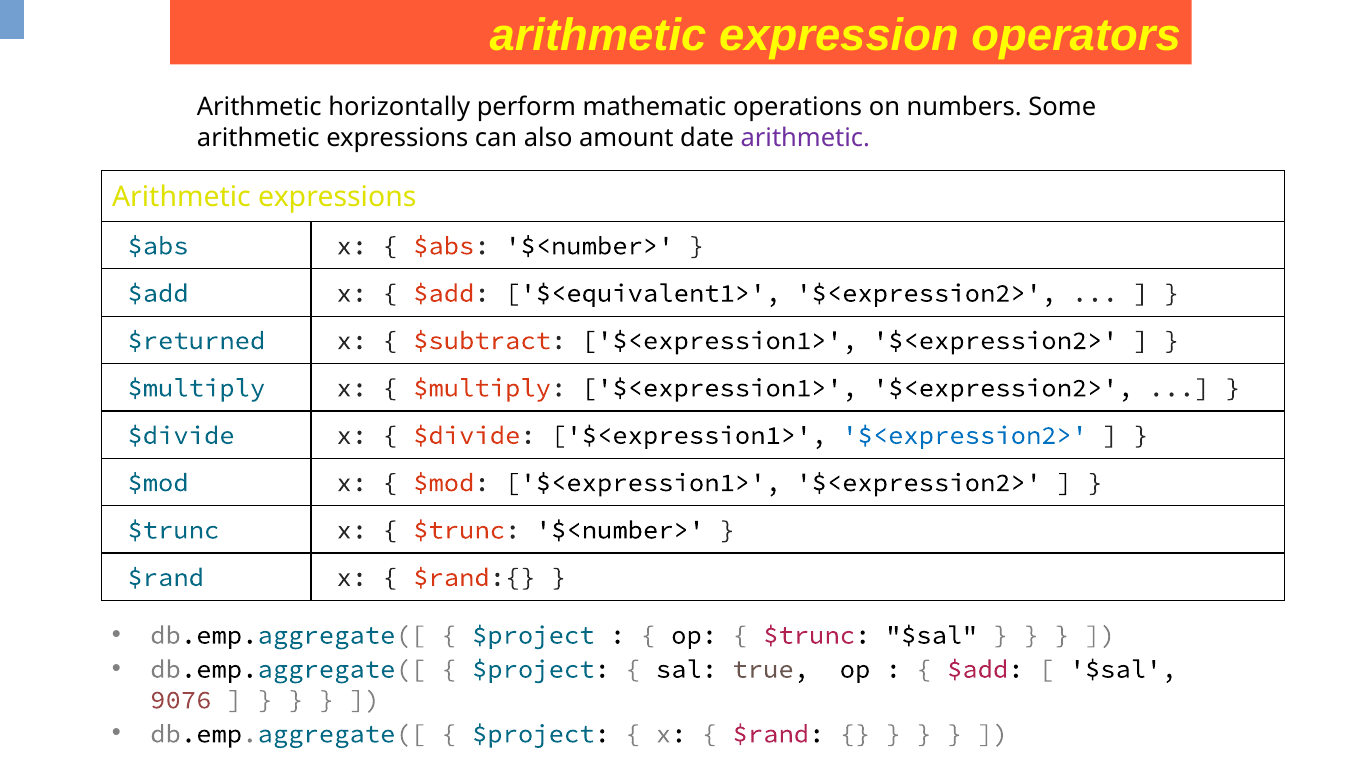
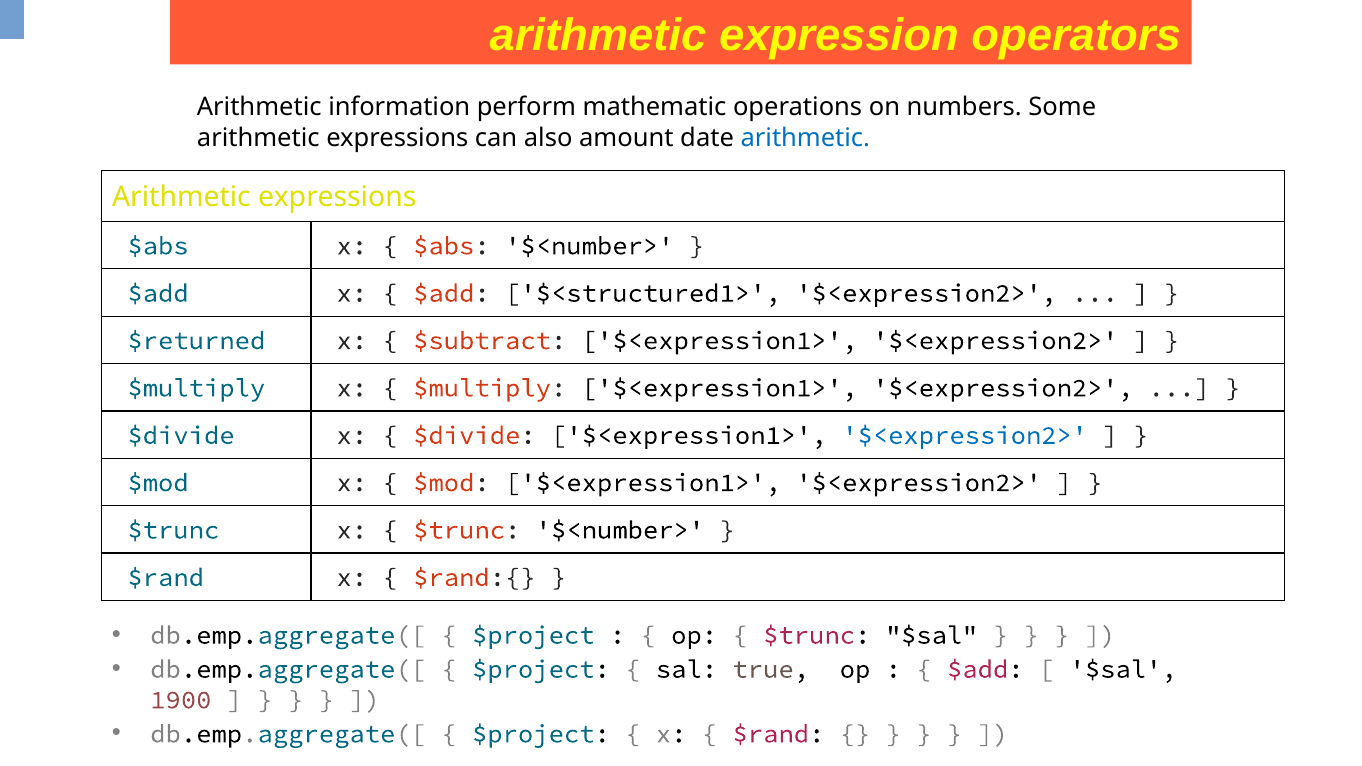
horizontally: horizontally -> information
arithmetic at (805, 138) colour: purple -> blue
$<equivalent1>: $<equivalent1> -> $<structured1>
9076: 9076 -> 1900
